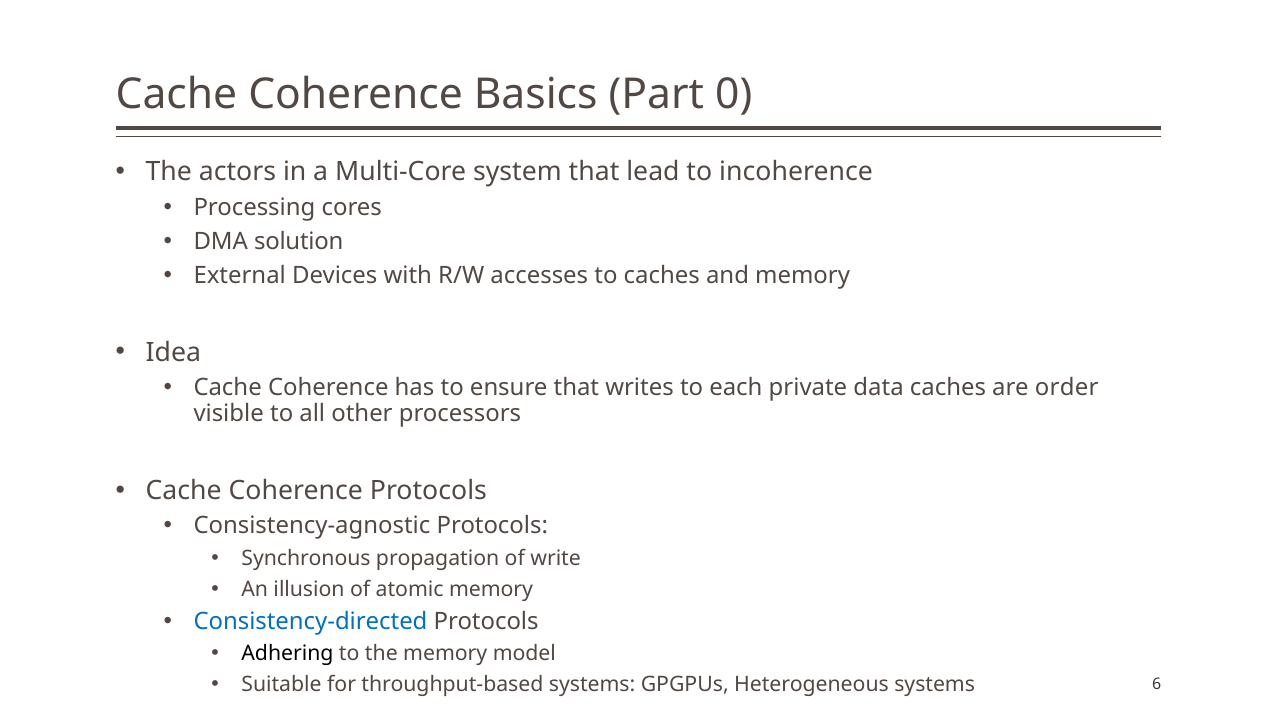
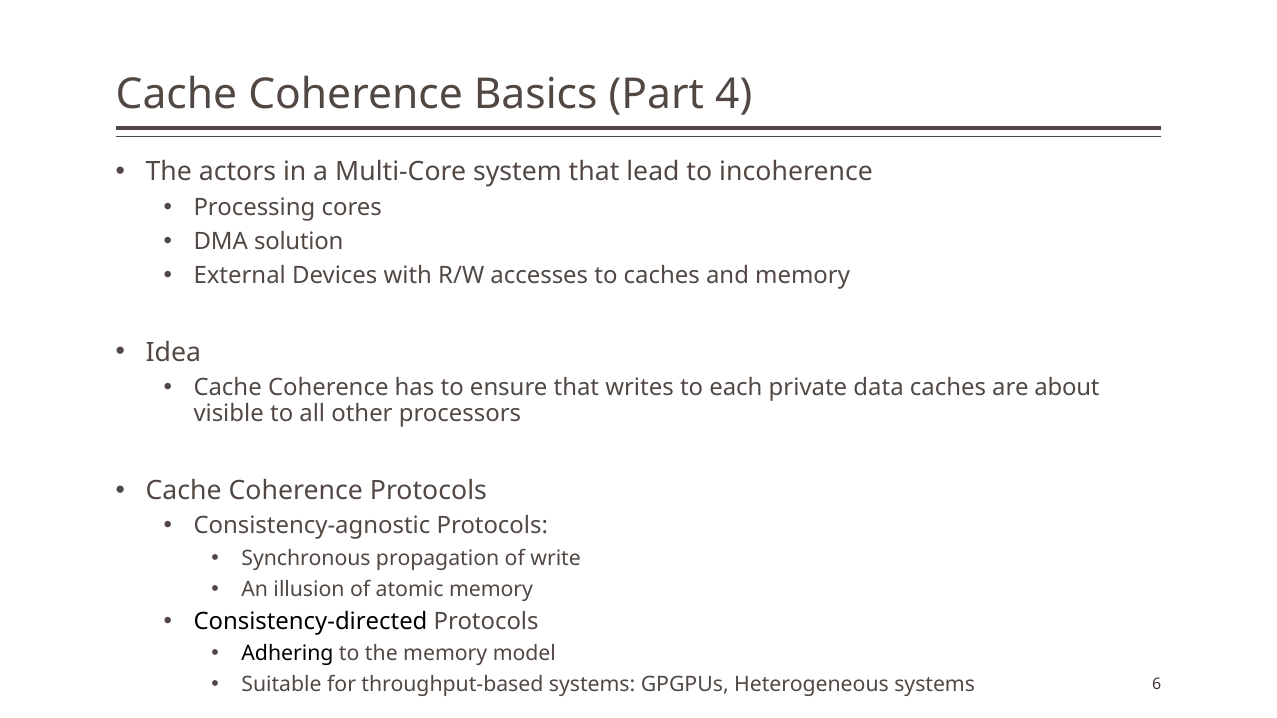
0: 0 -> 4
order: order -> about
Consistency-directed colour: blue -> black
